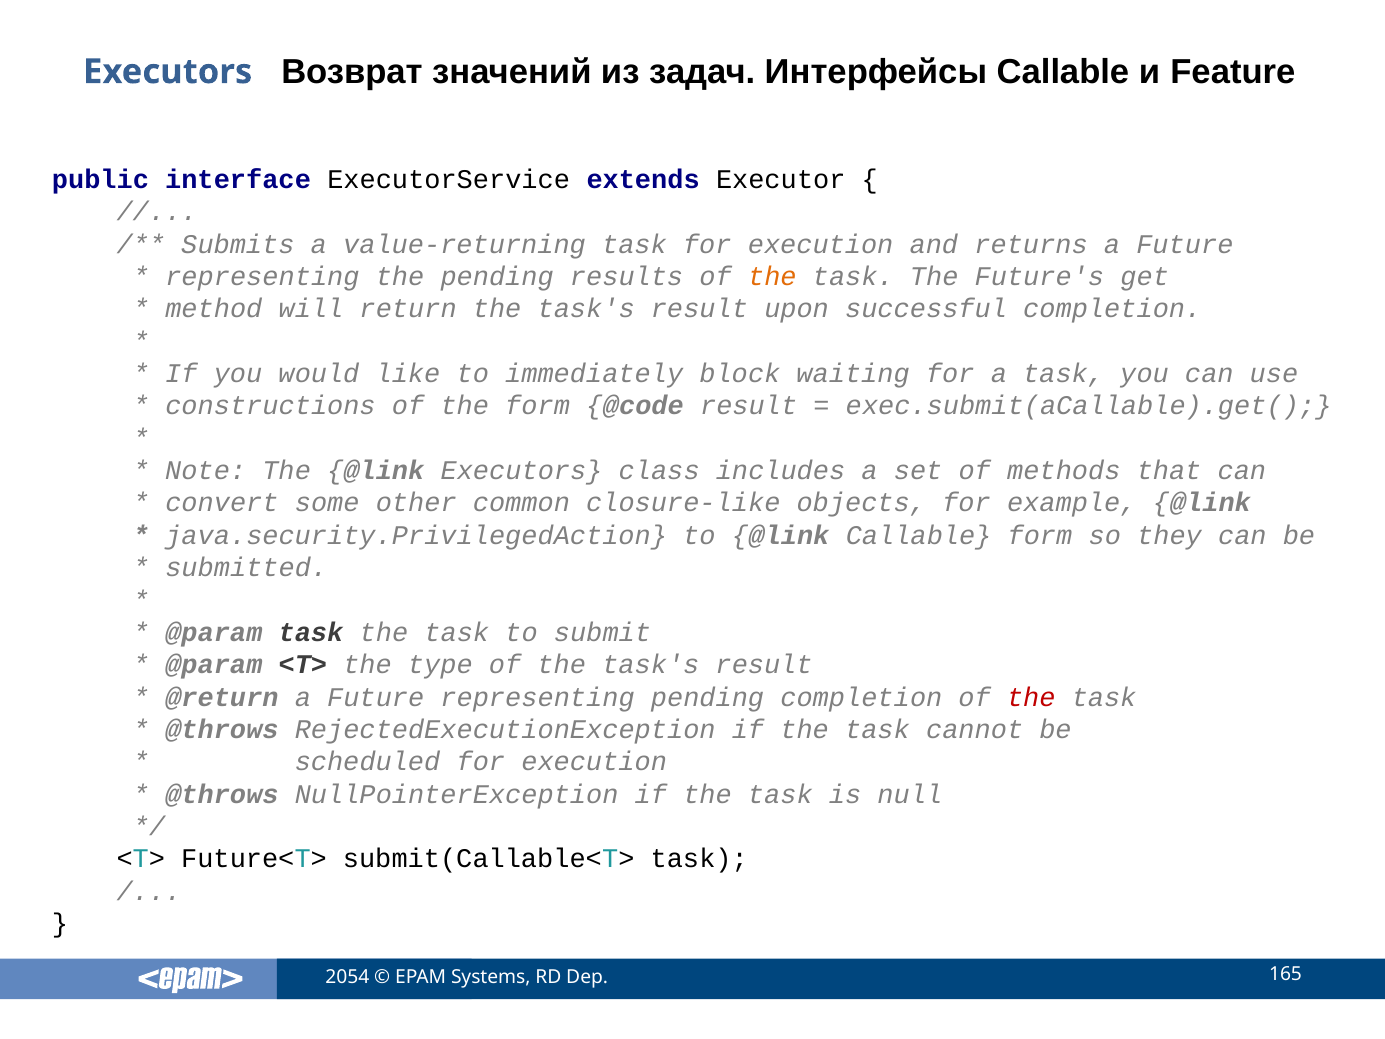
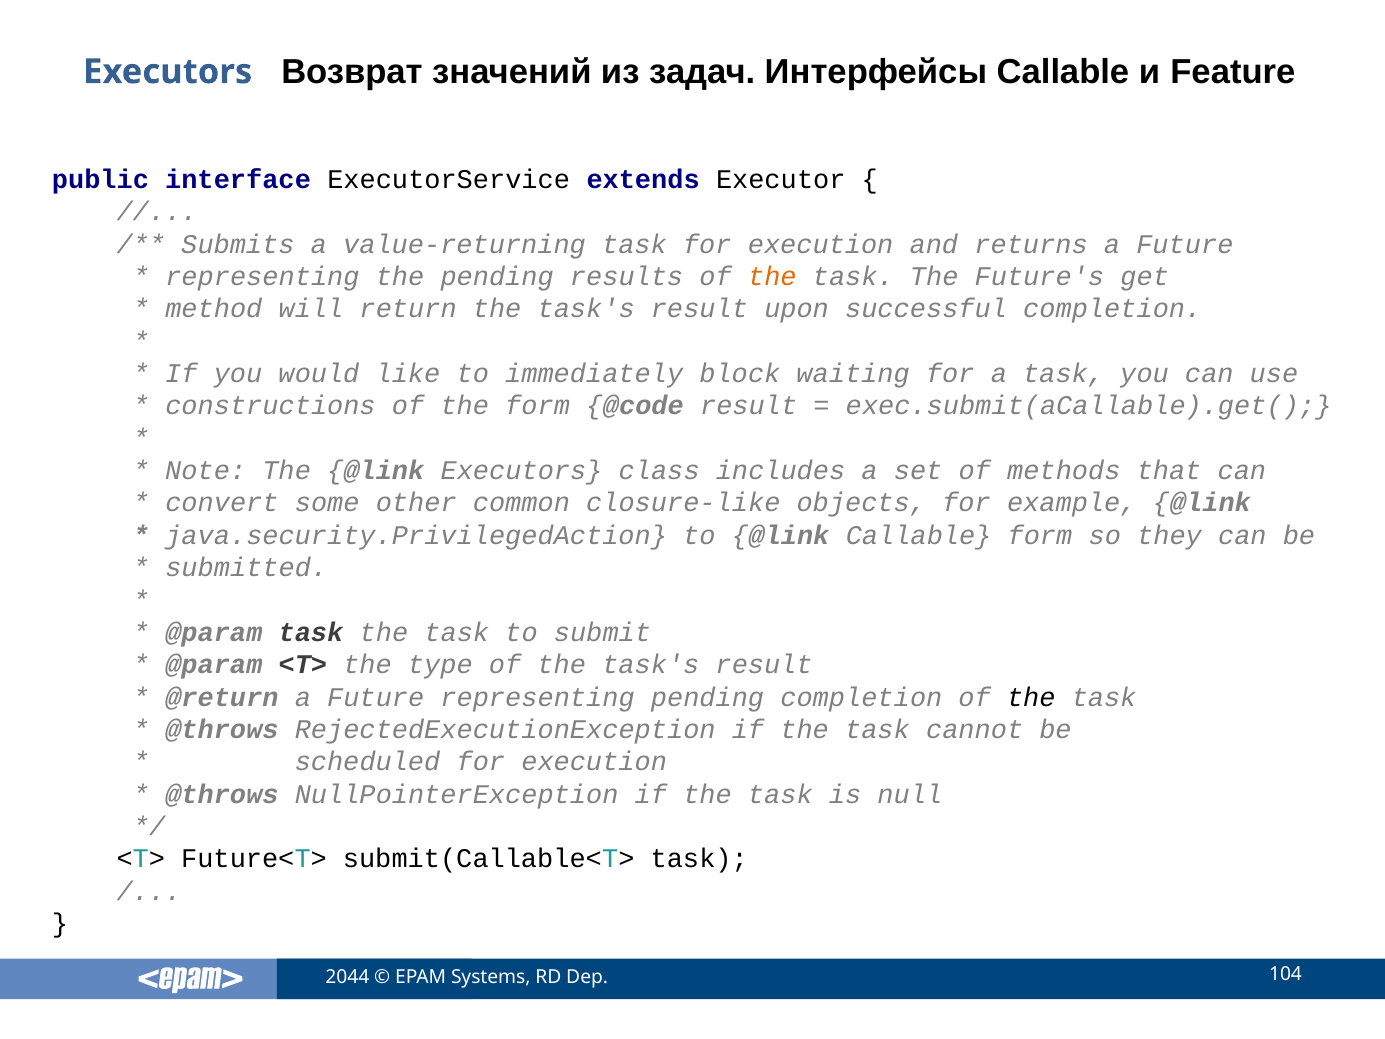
the at (1031, 697) colour: red -> black
2054: 2054 -> 2044
165: 165 -> 104
